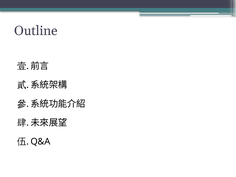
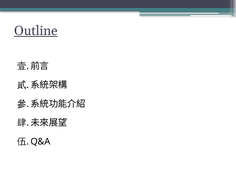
Outline underline: none -> present
